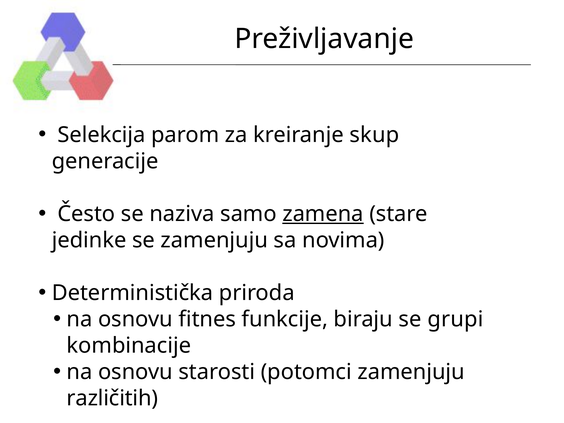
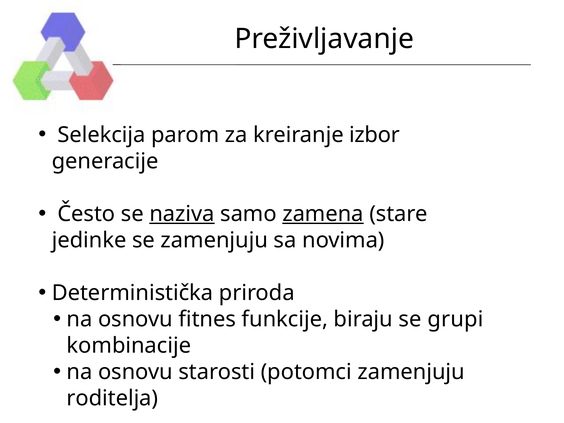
skup: skup -> izbor
naziva underline: none -> present
različitih: različitih -> roditelja
